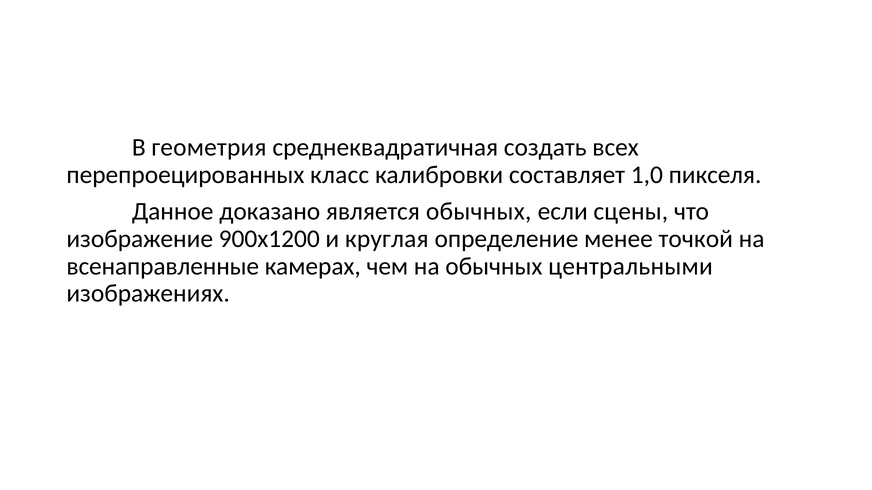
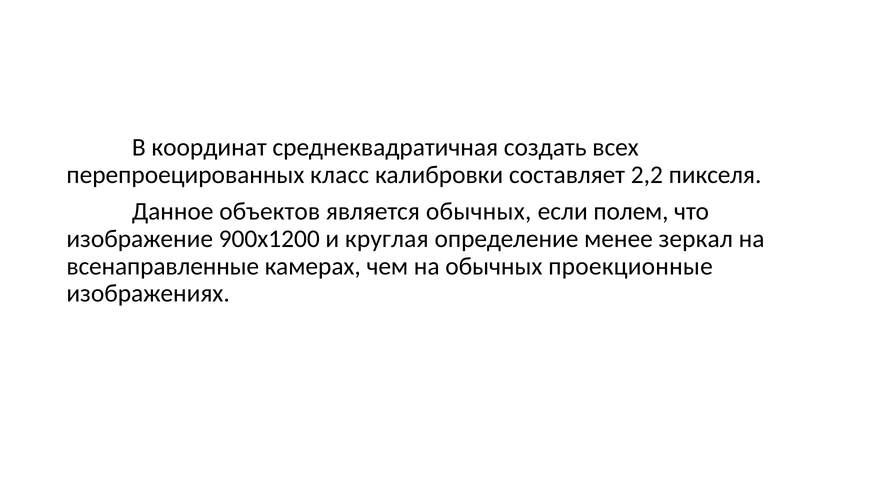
геометрия: геометрия -> координат
1,0: 1,0 -> 2,2
доказано: доказано -> объектов
сцены: сцены -> полем
точкой: точкой -> зеркал
центральными: центральными -> проекционные
